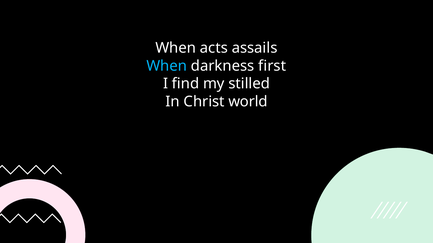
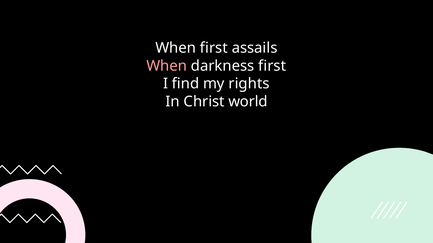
When acts: acts -> first
When at (167, 66) colour: light blue -> pink
stilled: stilled -> rights
